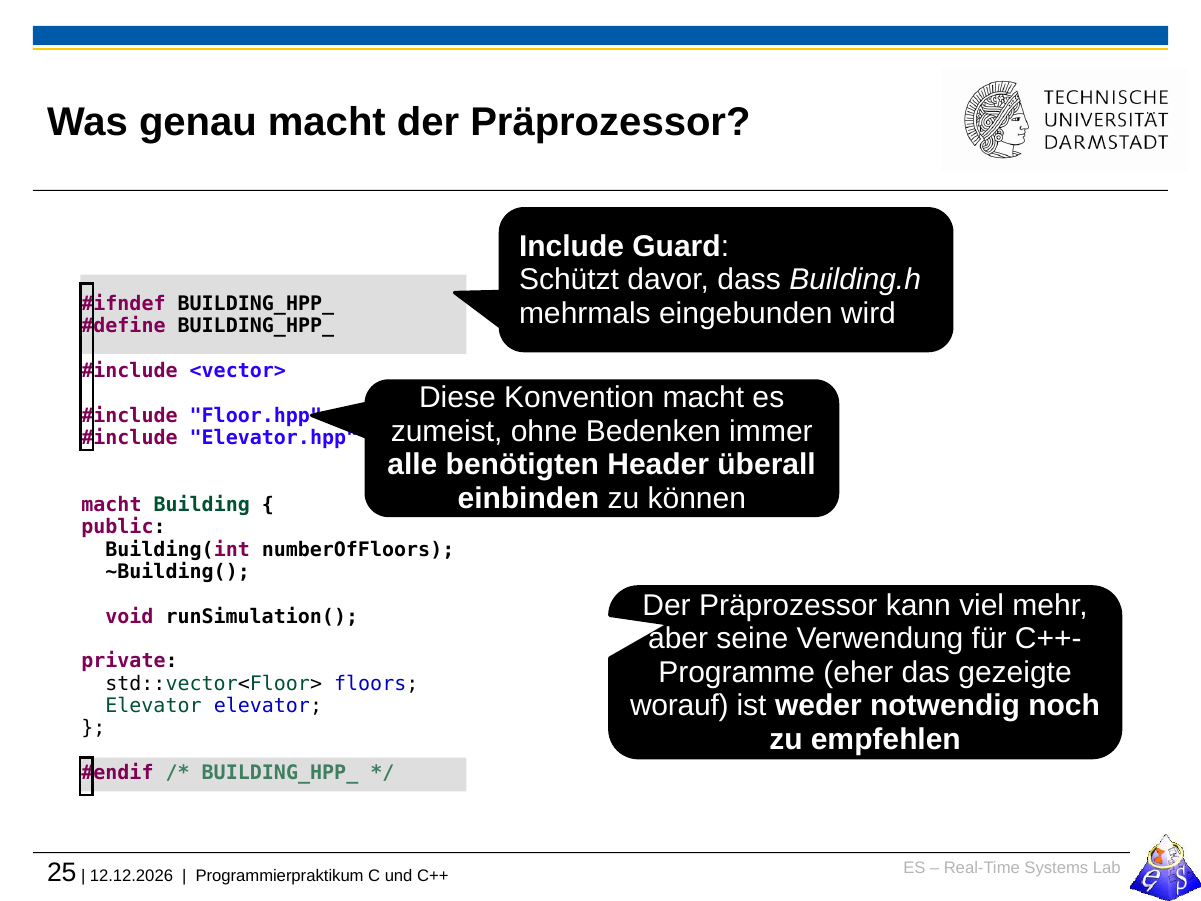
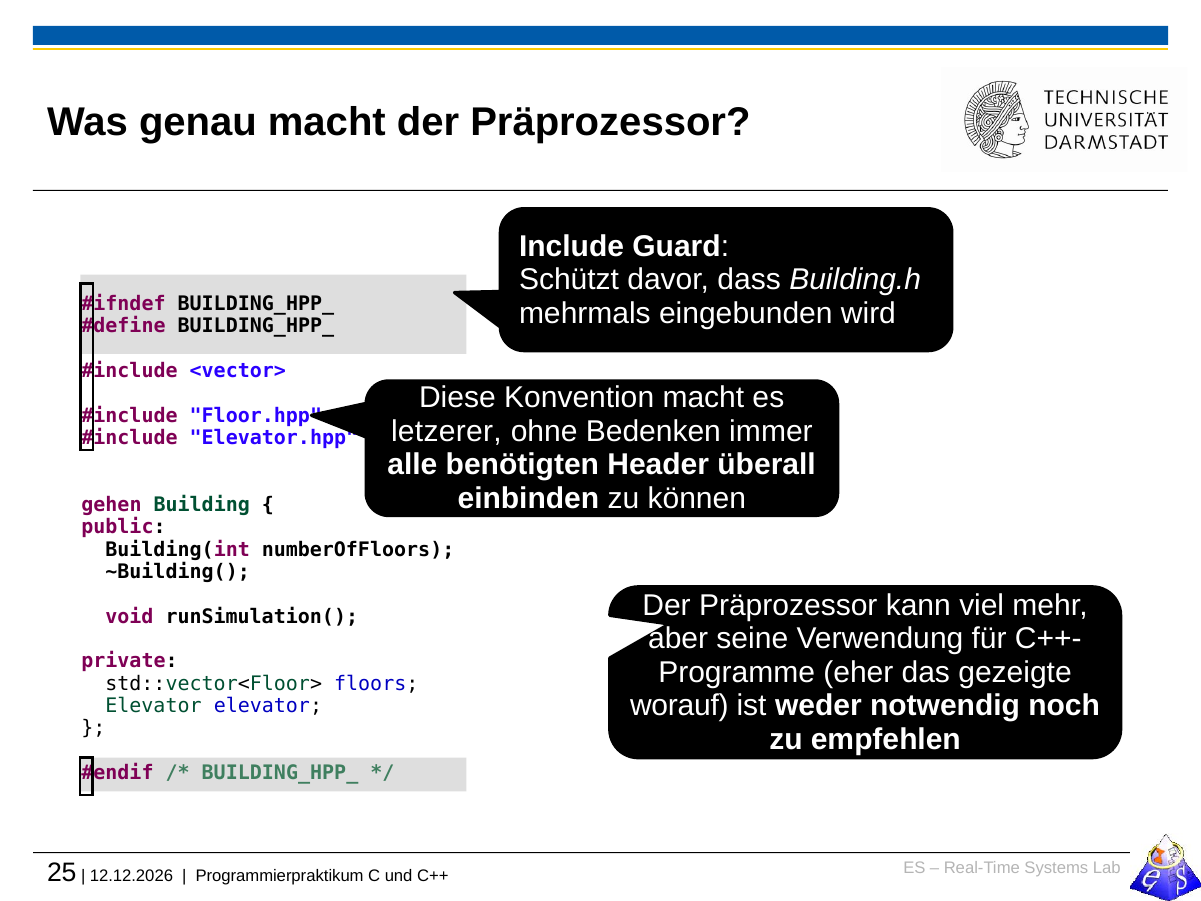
zumeist: zumeist -> letzerer
macht at (112, 505): macht -> gehen
